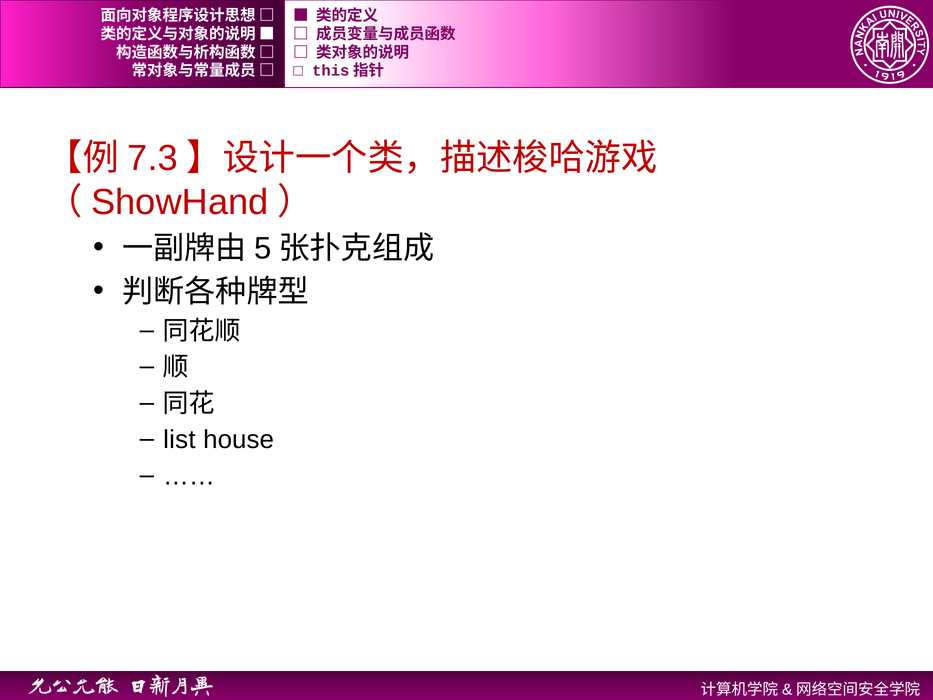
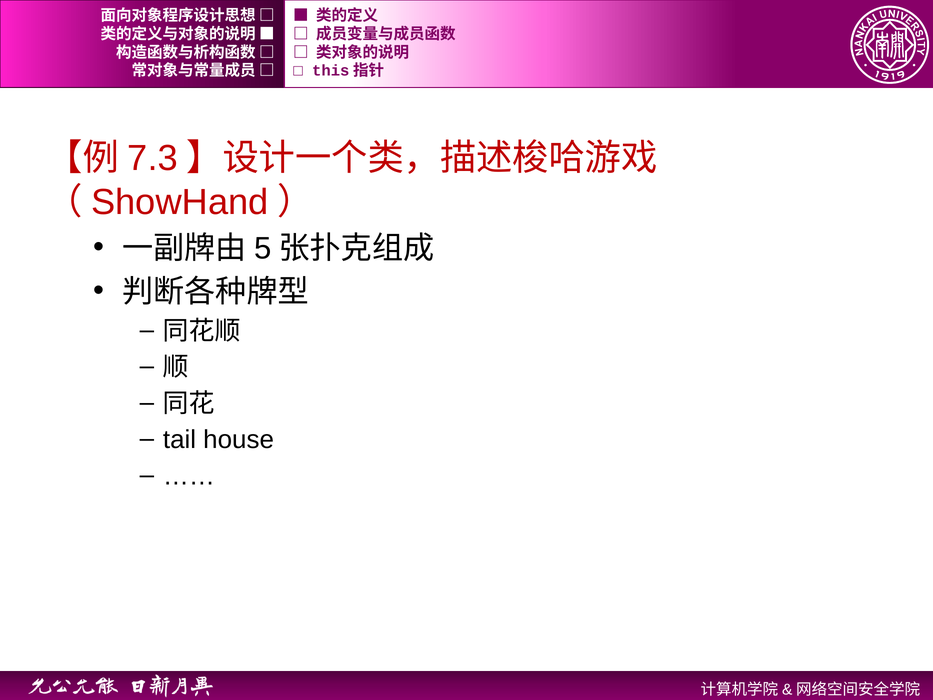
list: list -> tail
